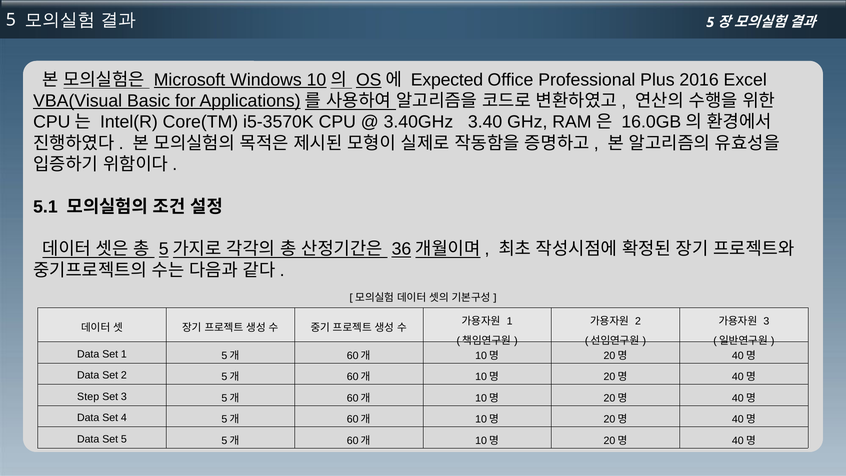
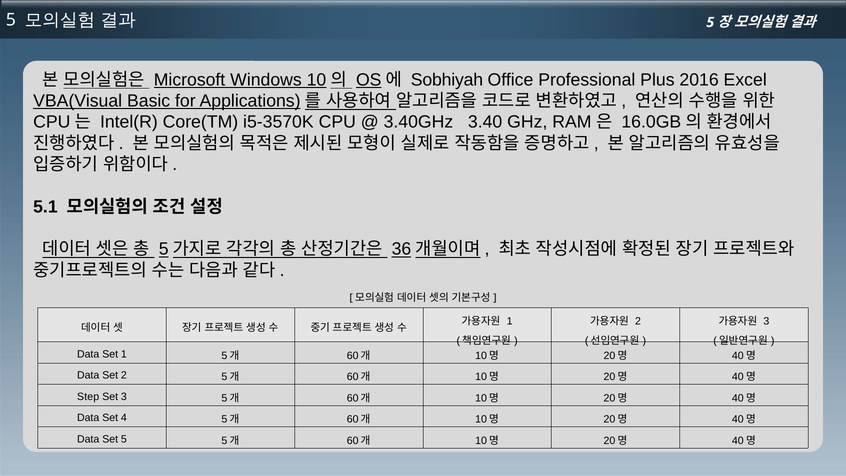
Expected: Expected -> Sobhiyah
